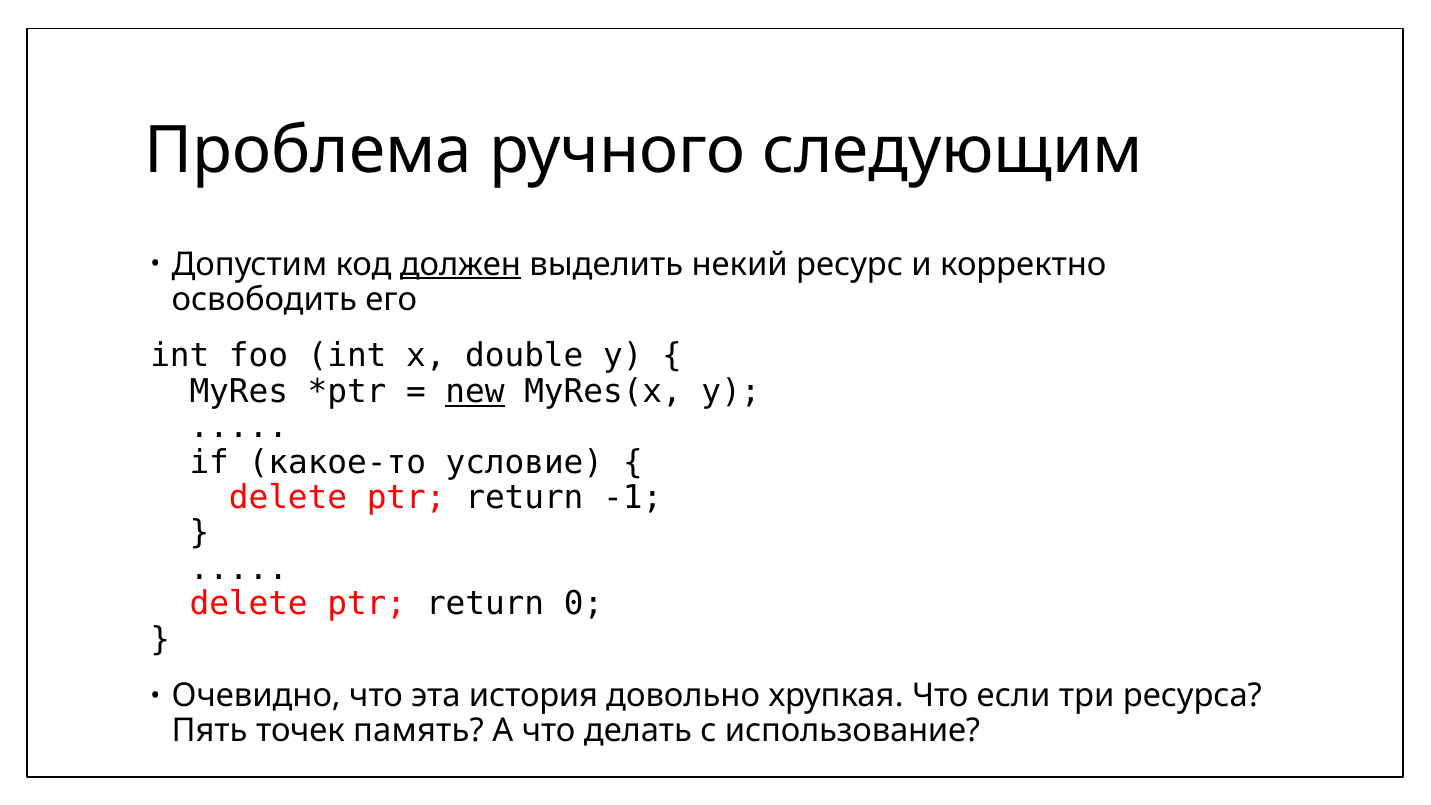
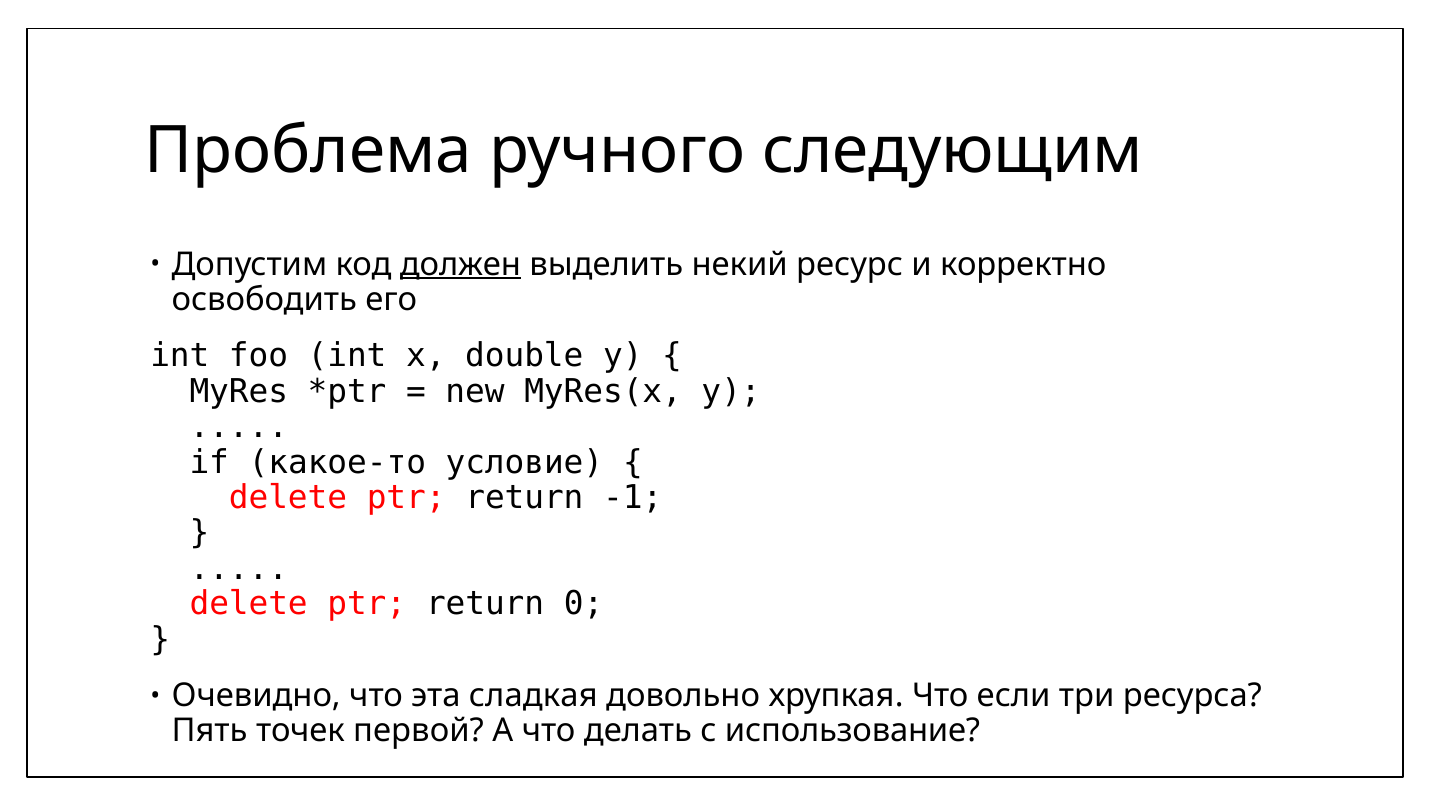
new underline: present -> none
история: история -> сладкая
память: память -> первой
